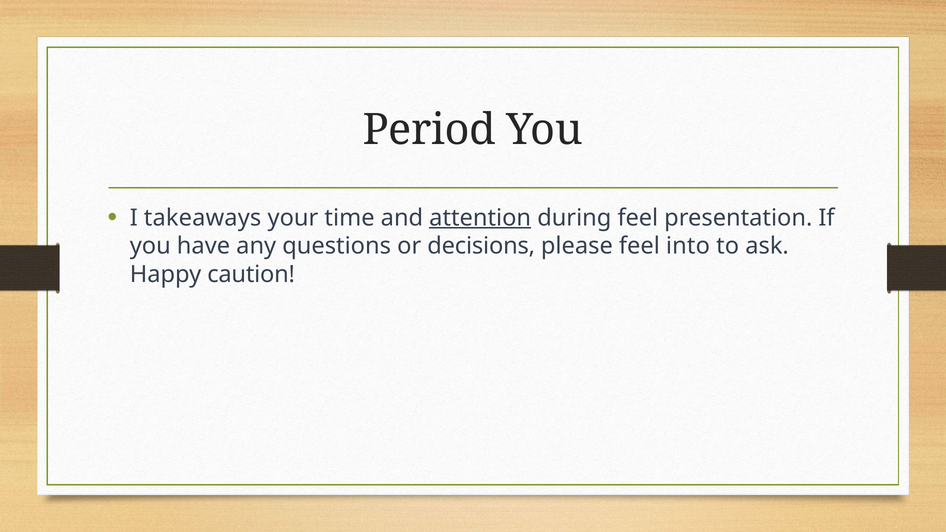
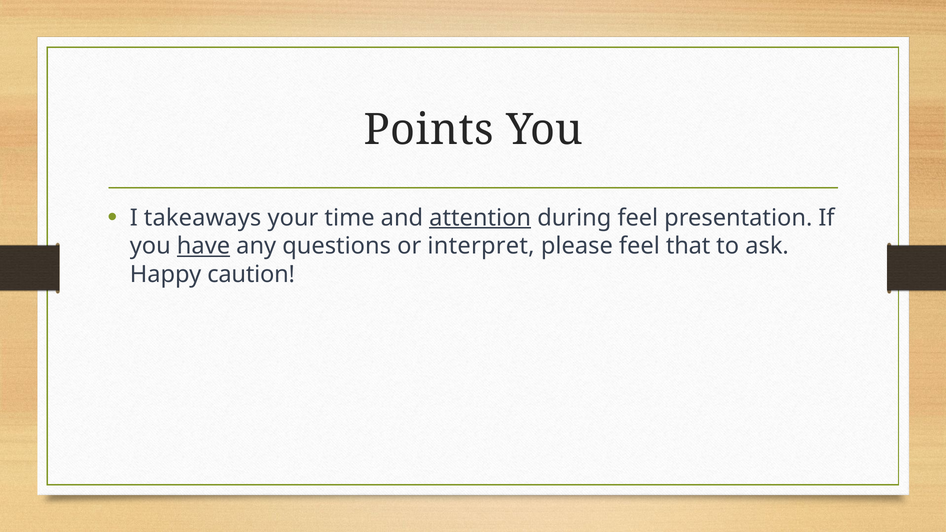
Period: Period -> Points
have underline: none -> present
decisions: decisions -> interpret
into: into -> that
